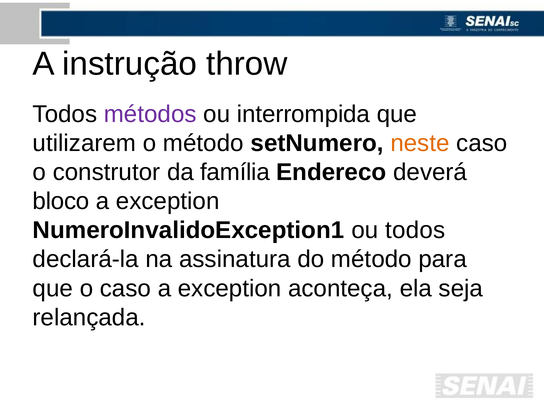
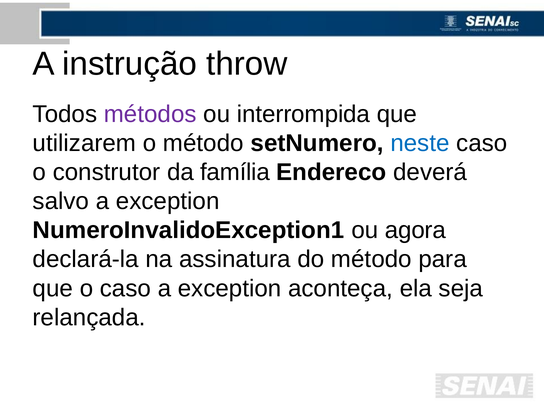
neste colour: orange -> blue
bloco: bloco -> salvo
ou todos: todos -> agora
